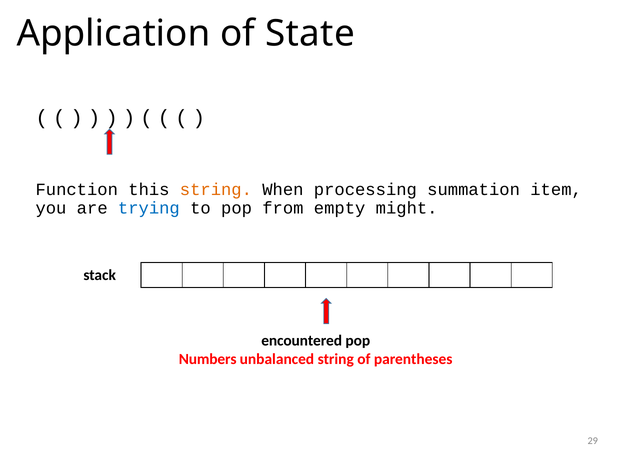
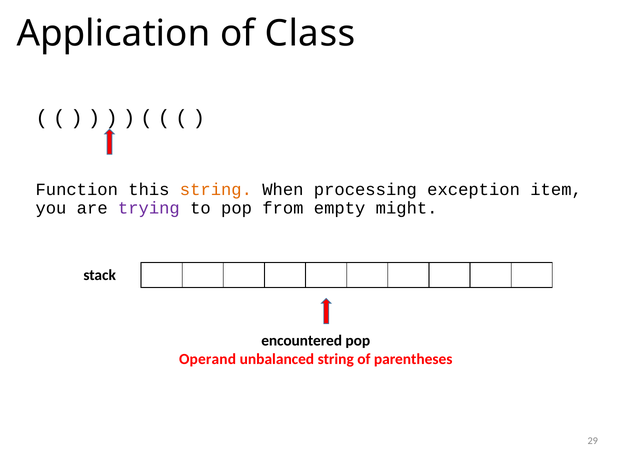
State: State -> Class
summation: summation -> exception
trying colour: blue -> purple
Numbers: Numbers -> Operand
